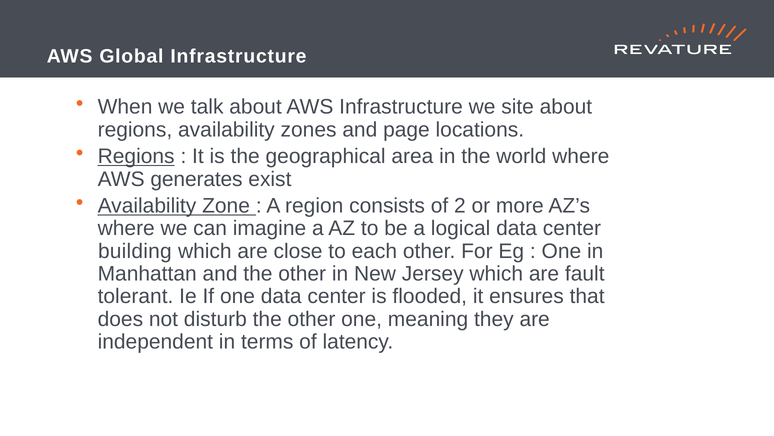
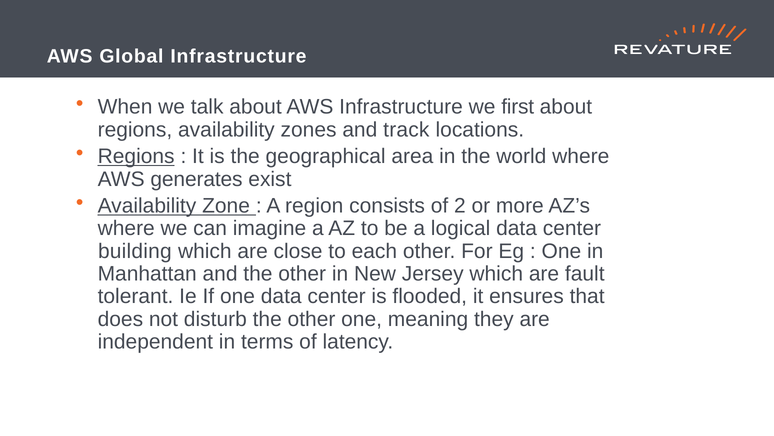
site: site -> first
page: page -> track
